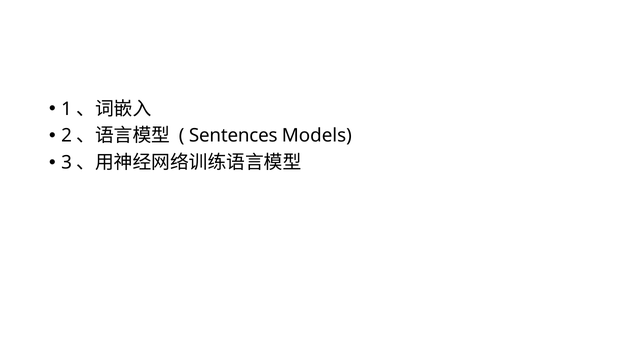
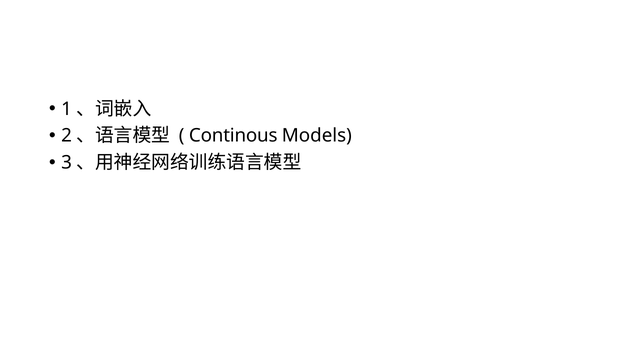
Sentences: Sentences -> Continous
